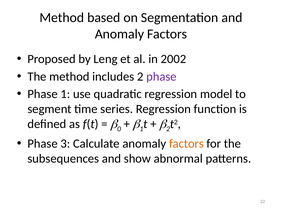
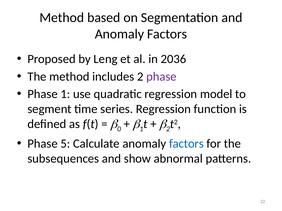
2002: 2002 -> 2036
3: 3 -> 5
factors at (186, 144) colour: orange -> blue
